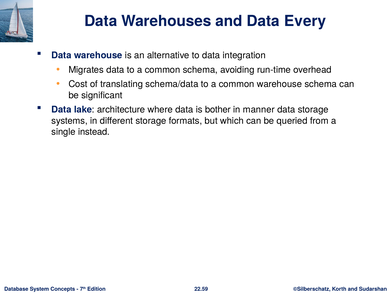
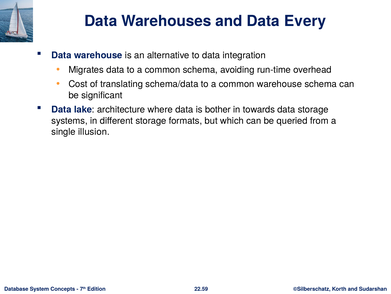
manner: manner -> towards
instead: instead -> illusion
